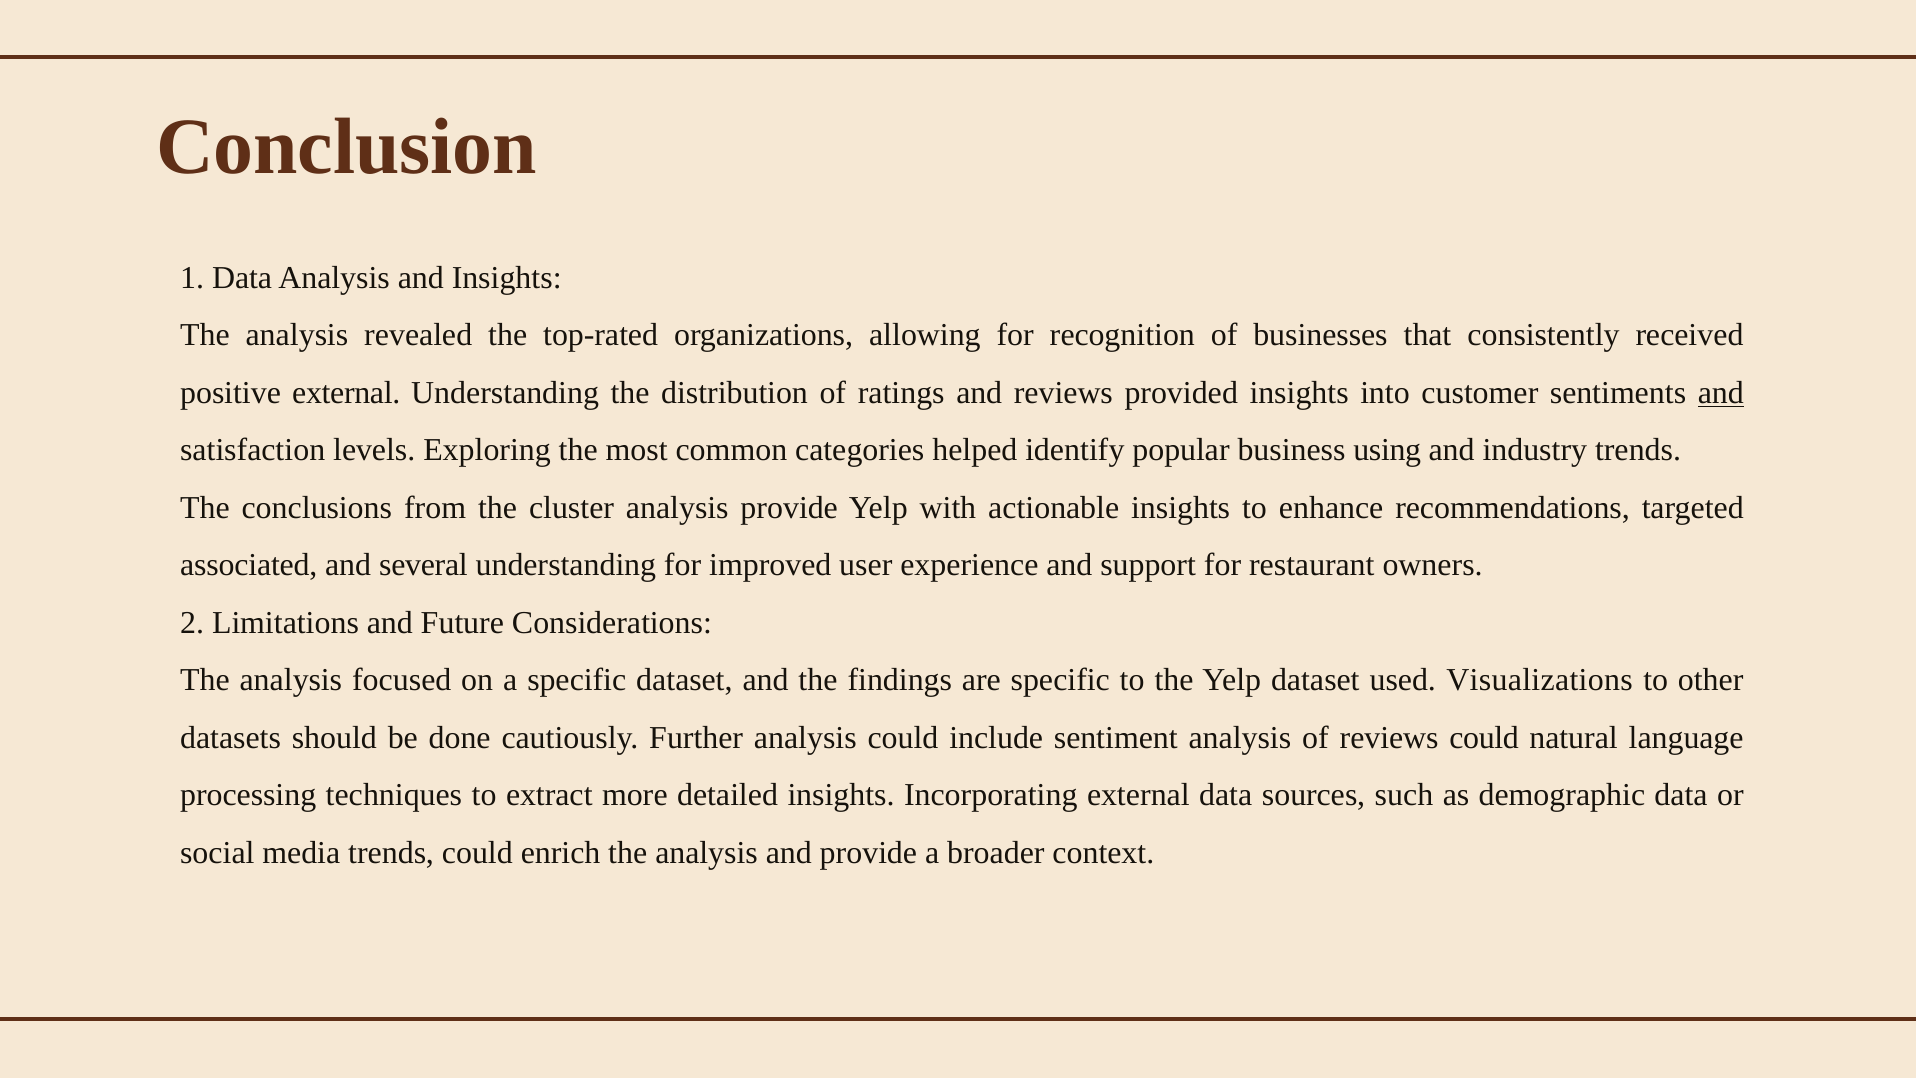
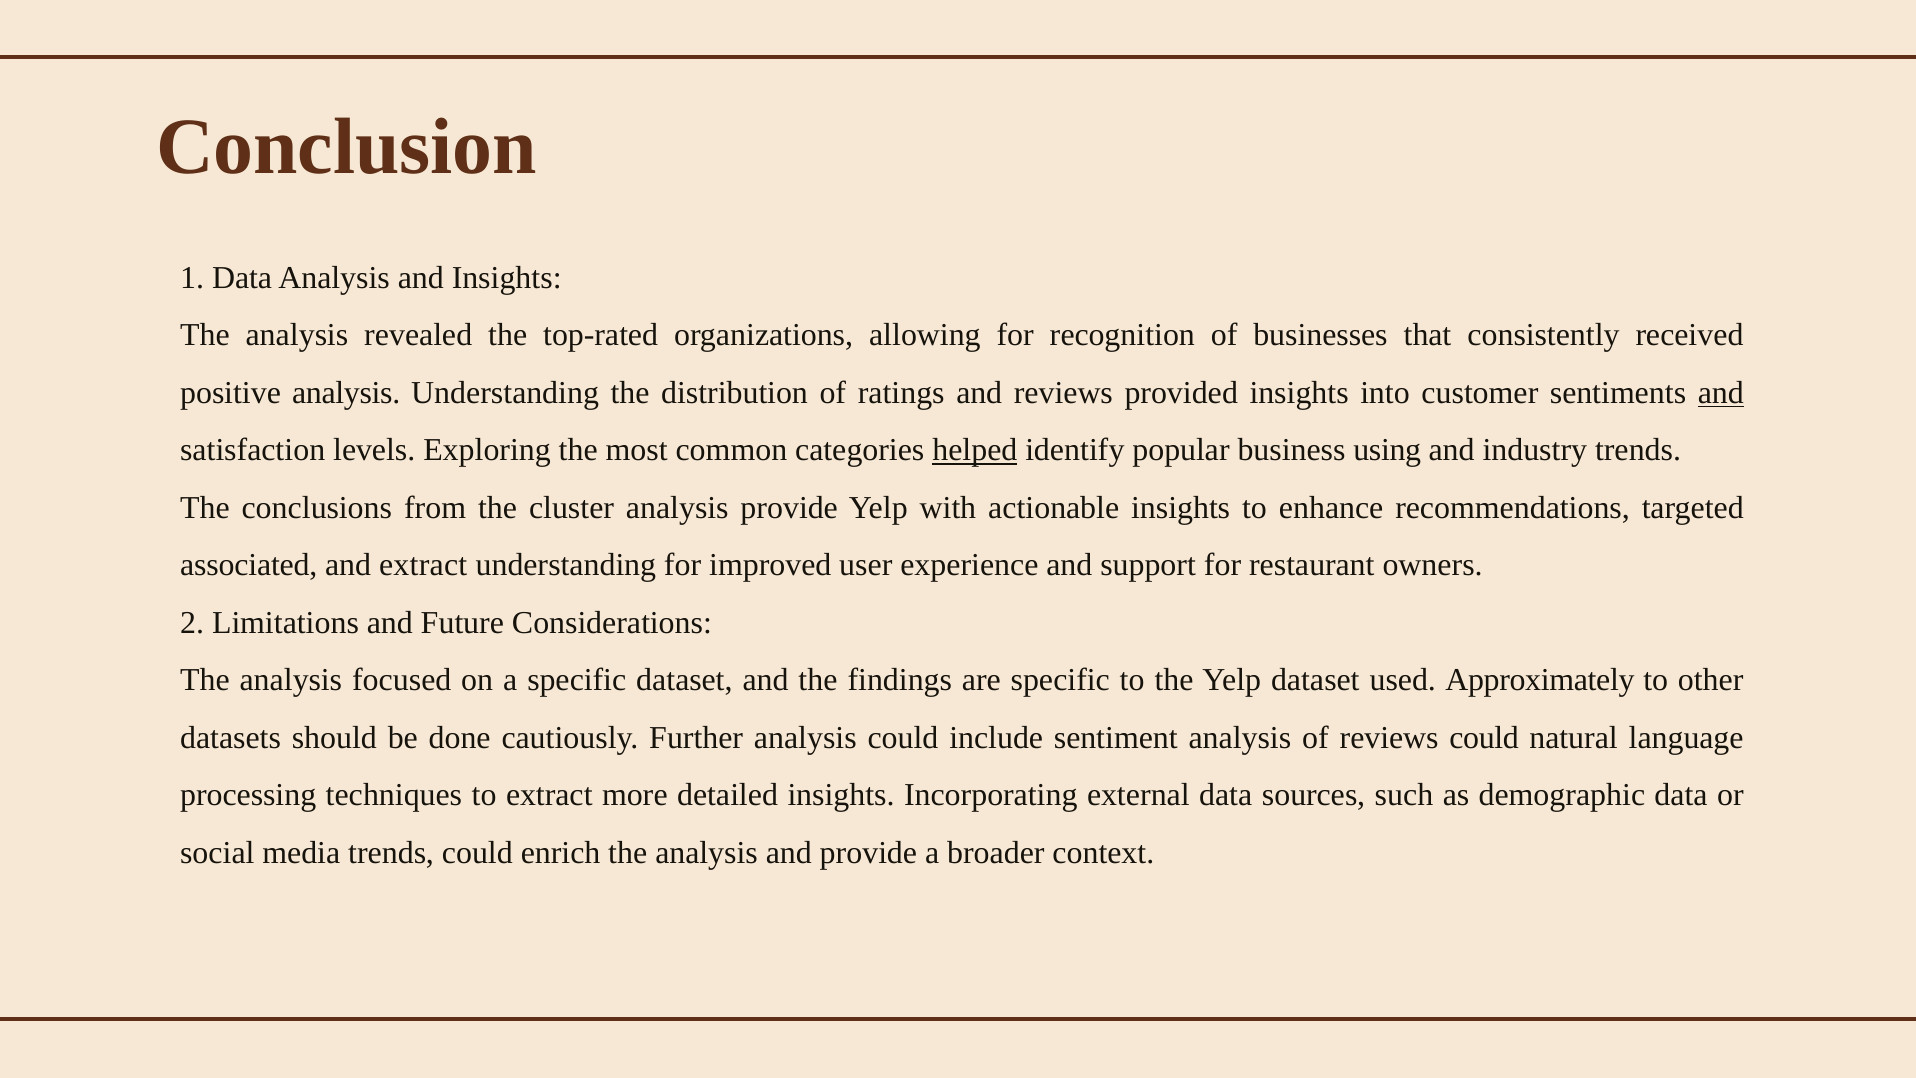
positive external: external -> analysis
helped underline: none -> present
and several: several -> extract
Visualizations: Visualizations -> Approximately
